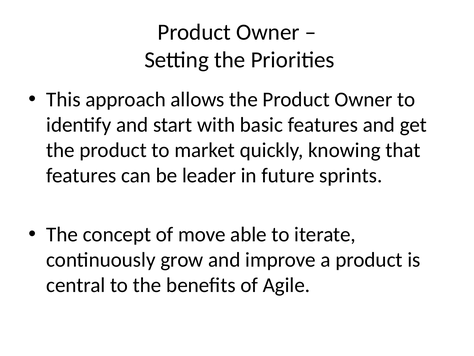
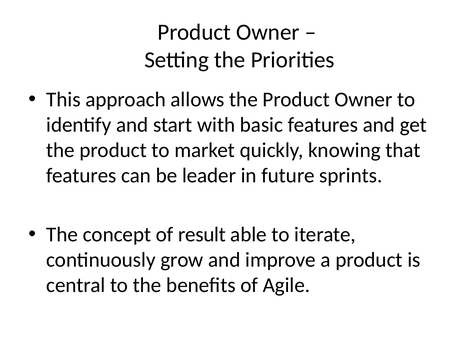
move: move -> result
